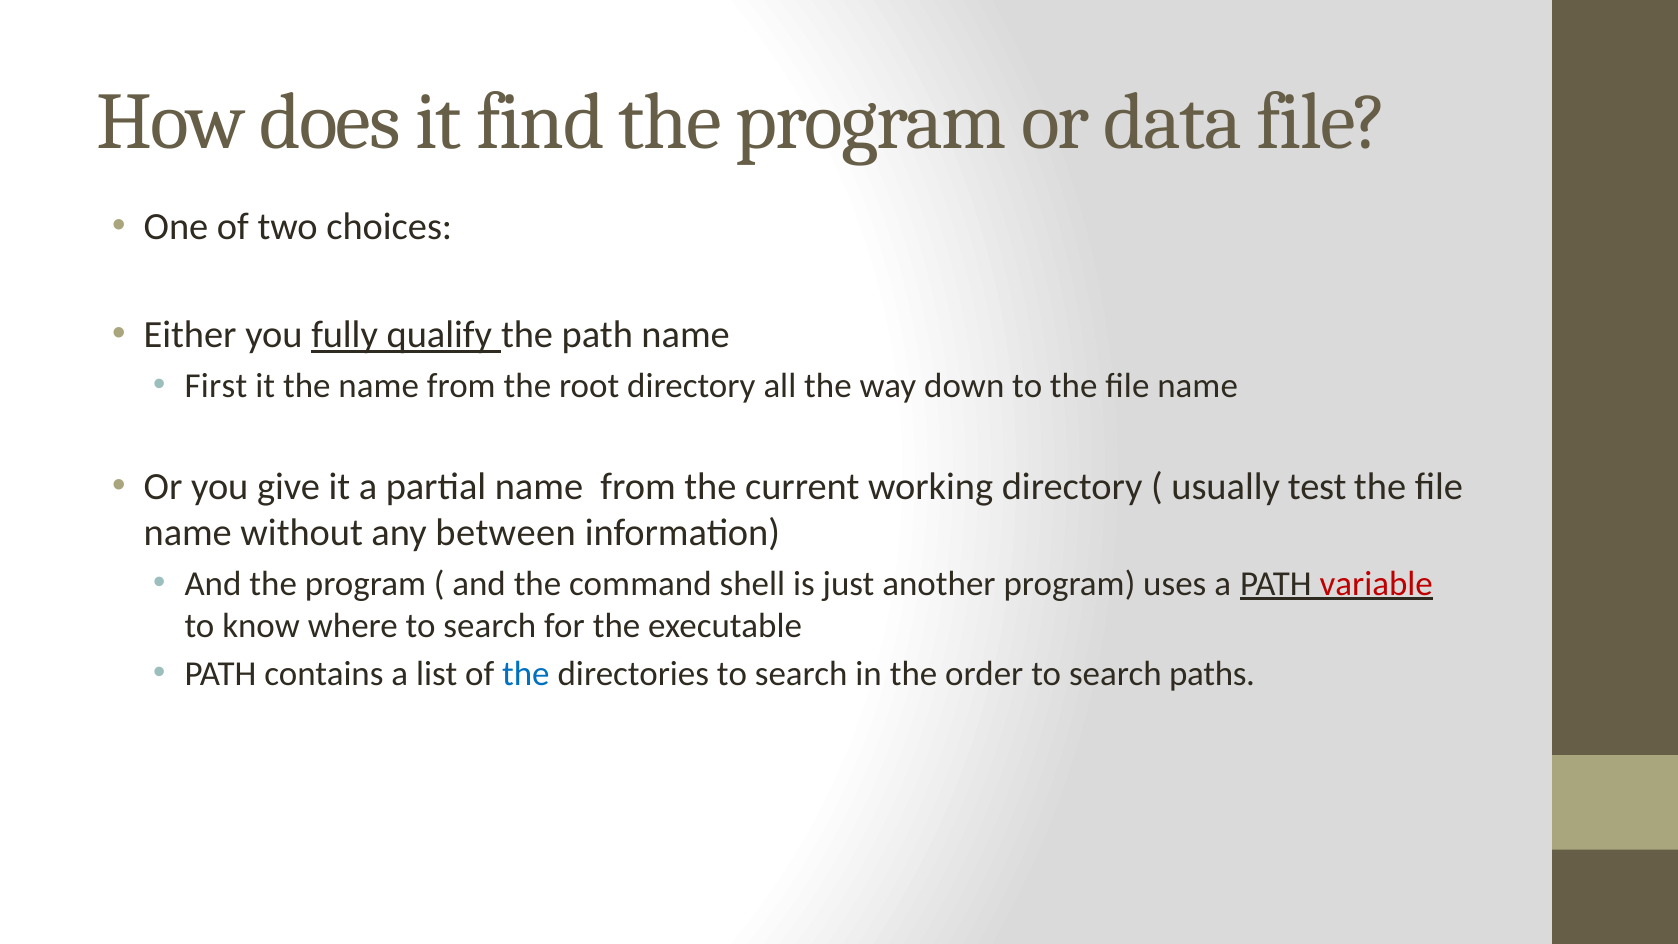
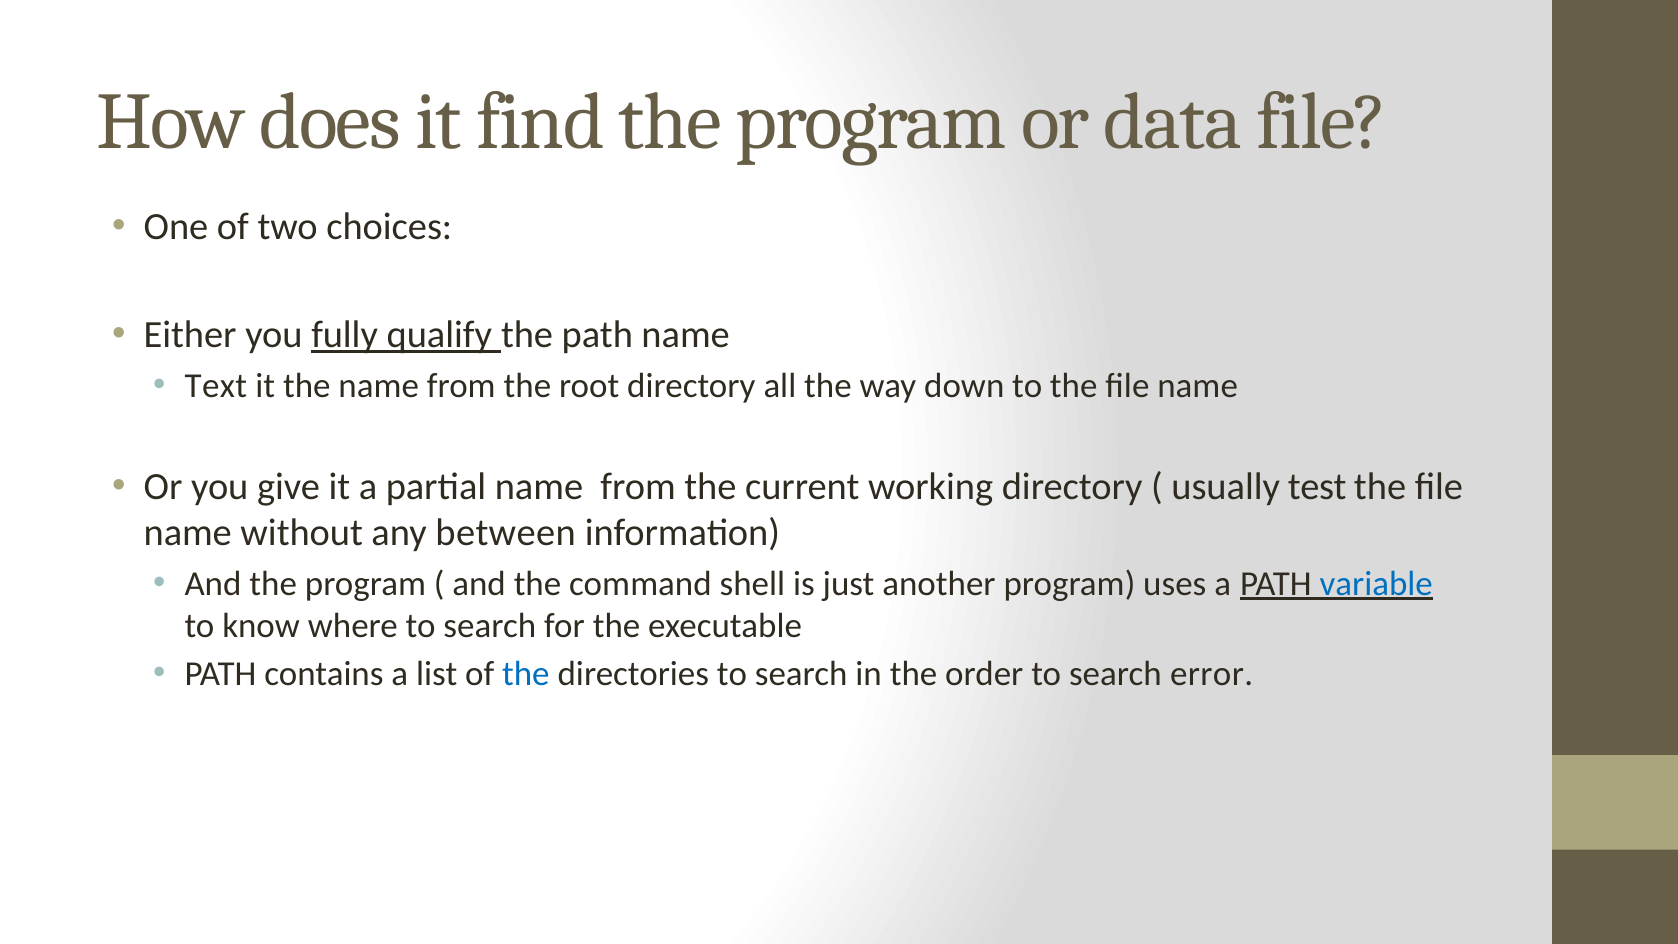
First: First -> Text
variable colour: red -> blue
paths: paths -> error
